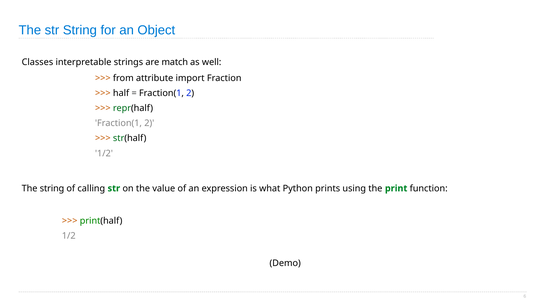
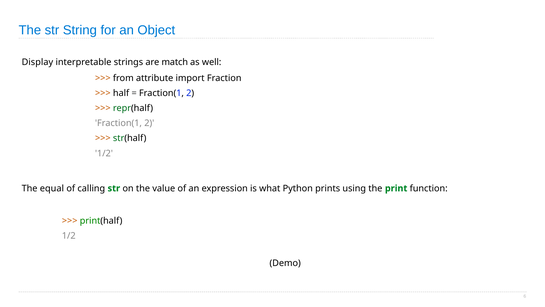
Classes: Classes -> Display
The string: string -> equal
